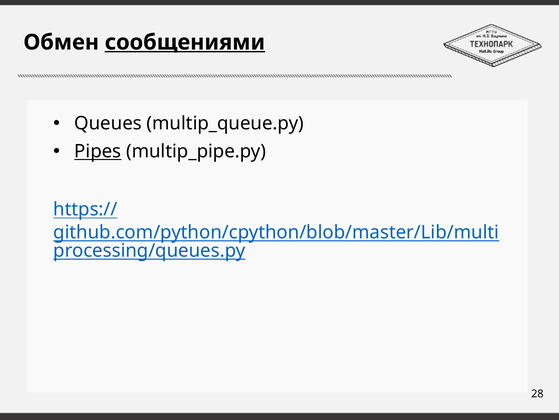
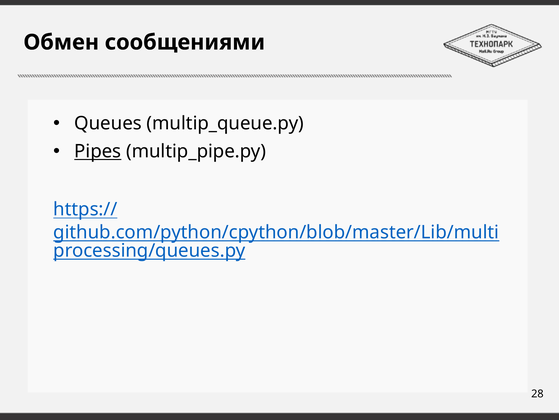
сообщениями underline: present -> none
